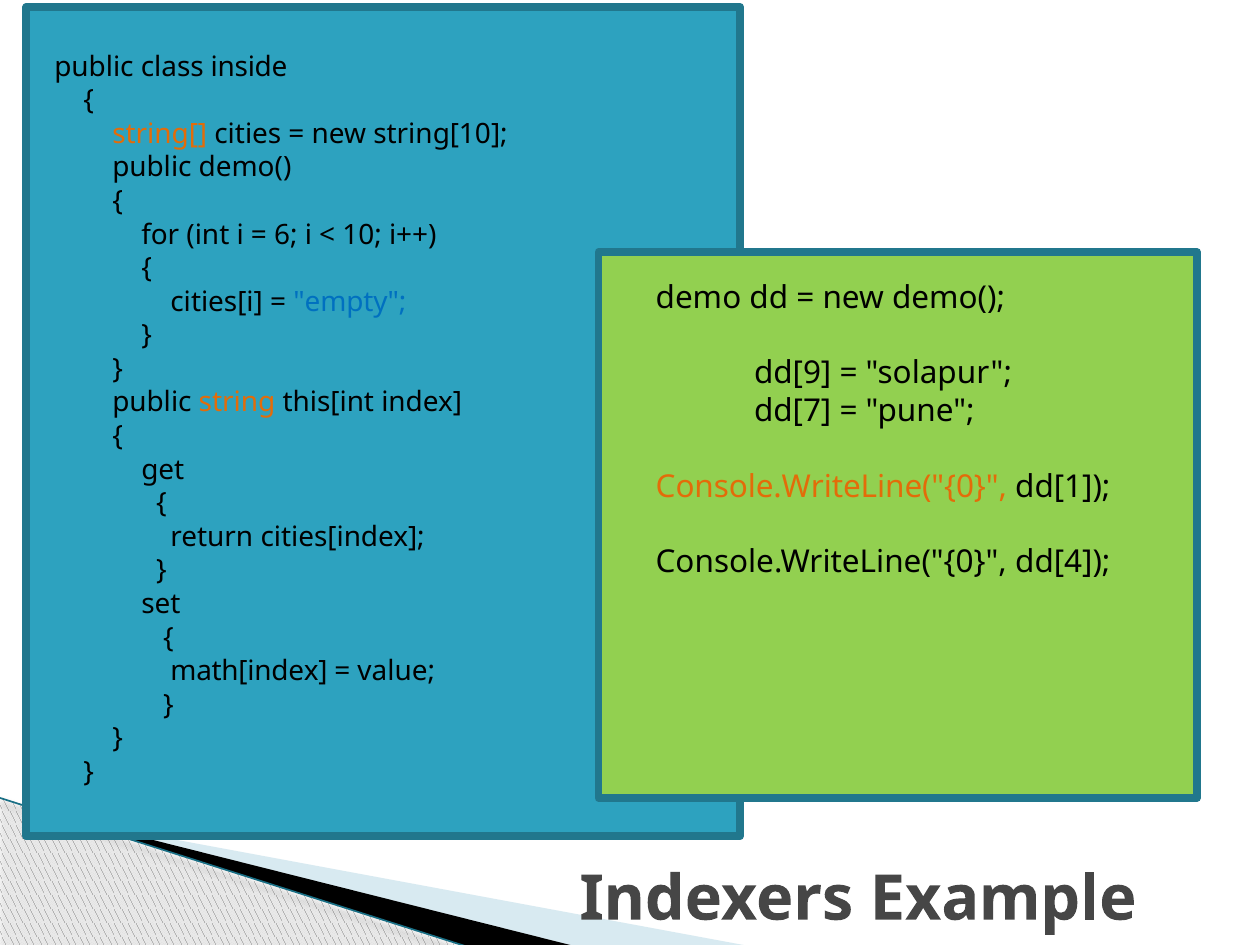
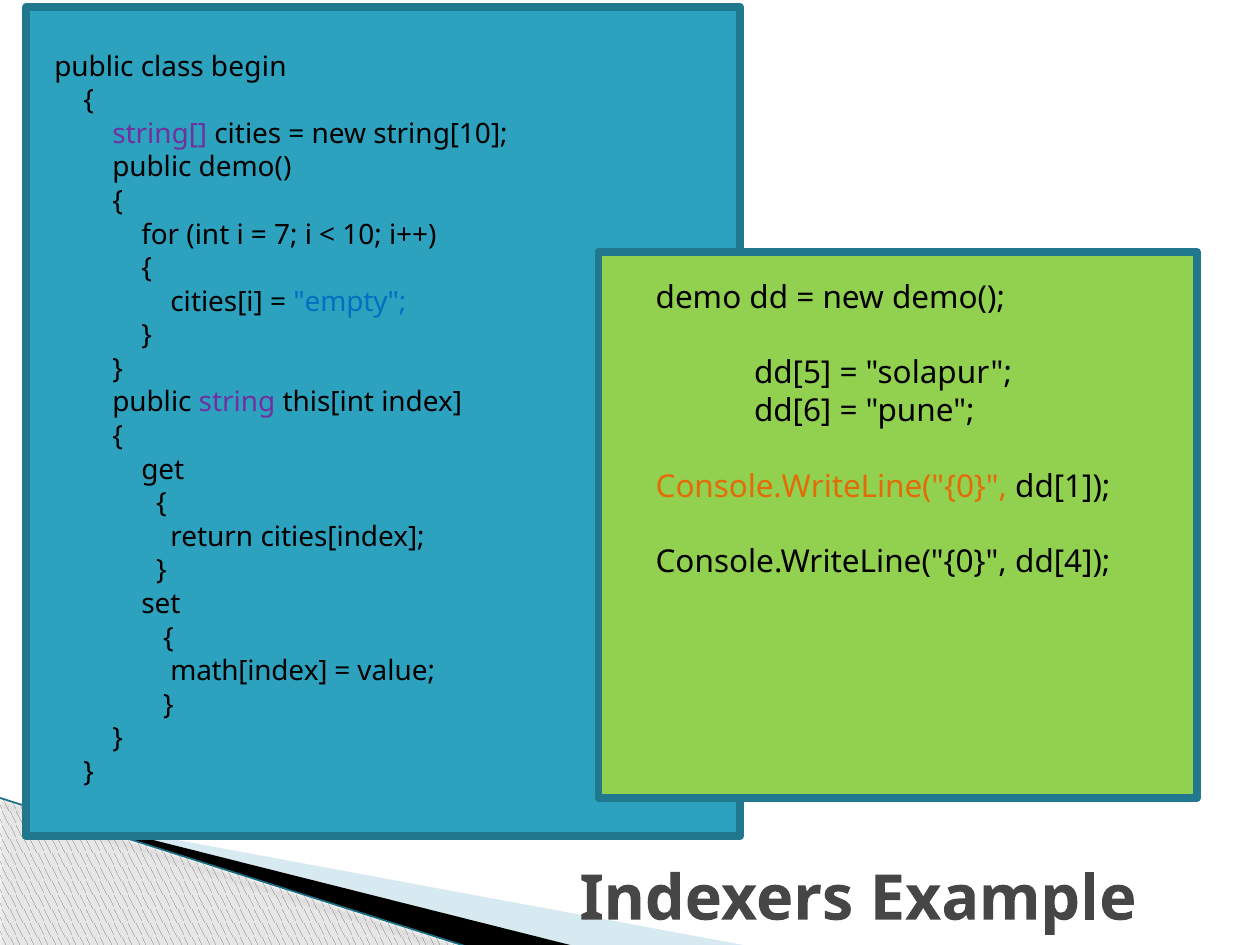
inside: inside -> begin
string[ colour: orange -> purple
6: 6 -> 7
dd[9: dd[9 -> dd[5
string colour: orange -> purple
dd[7: dd[7 -> dd[6
